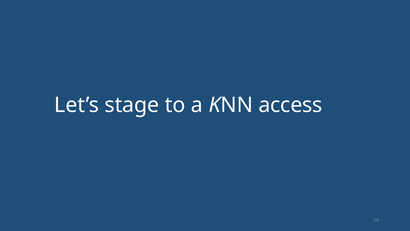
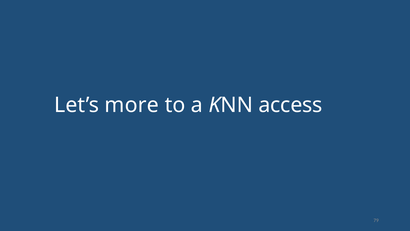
stage: stage -> more
